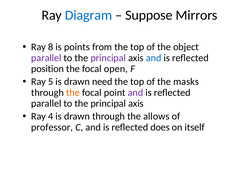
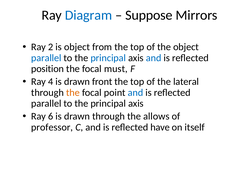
8: 8 -> 2
is points: points -> object
parallel at (46, 58) colour: purple -> blue
principal at (108, 58) colour: purple -> blue
open: open -> must
5: 5 -> 4
need: need -> front
masks: masks -> lateral
and at (135, 93) colour: purple -> blue
4: 4 -> 6
does: does -> have
